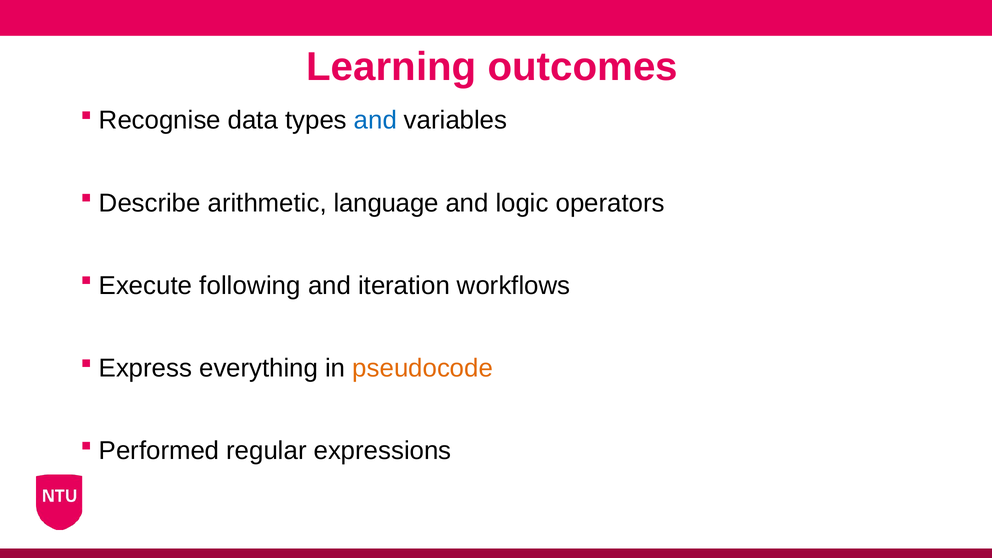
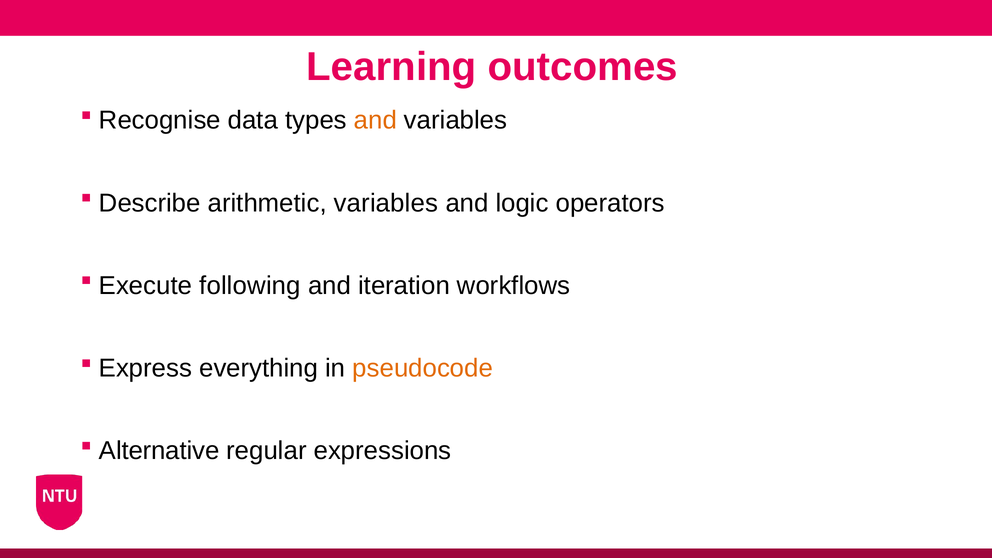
and at (375, 120) colour: blue -> orange
arithmetic language: language -> variables
Performed: Performed -> Alternative
